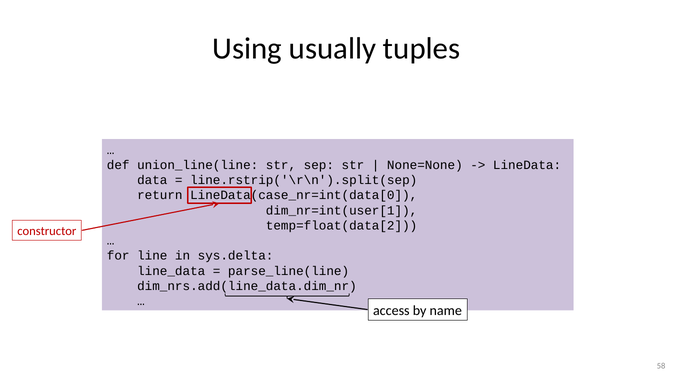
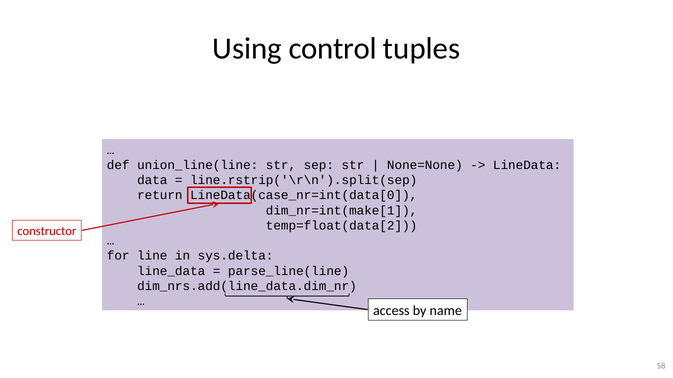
usually: usually -> control
dim_nr=int(user[1: dim_nr=int(user[1 -> dim_nr=int(make[1
